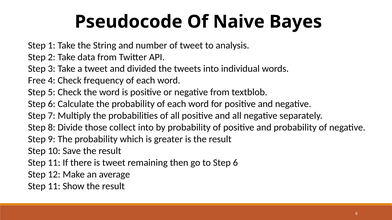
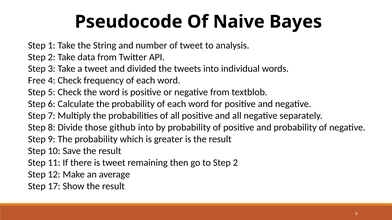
collect: collect -> github
to Step 6: 6 -> 2
11 at (54, 187): 11 -> 17
